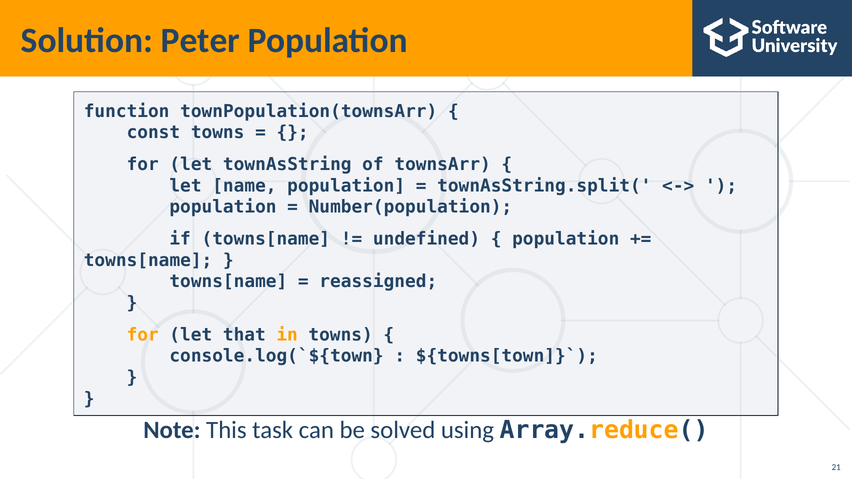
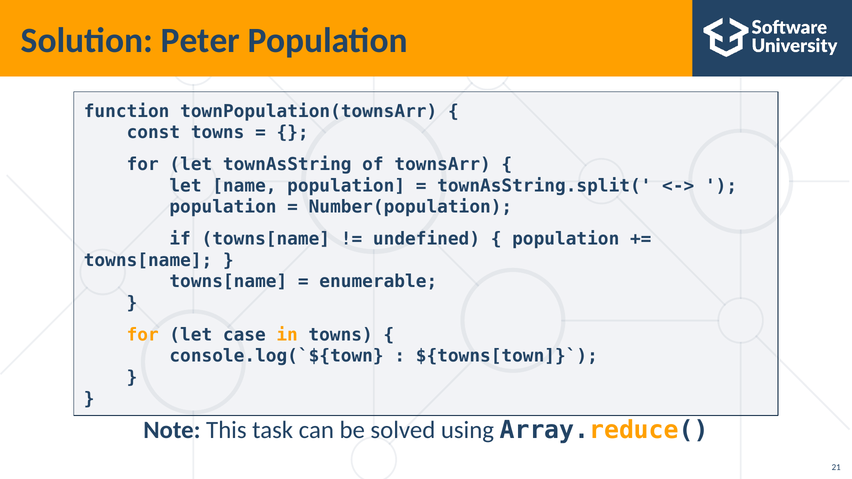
reassigned: reassigned -> enumerable
that: that -> case
